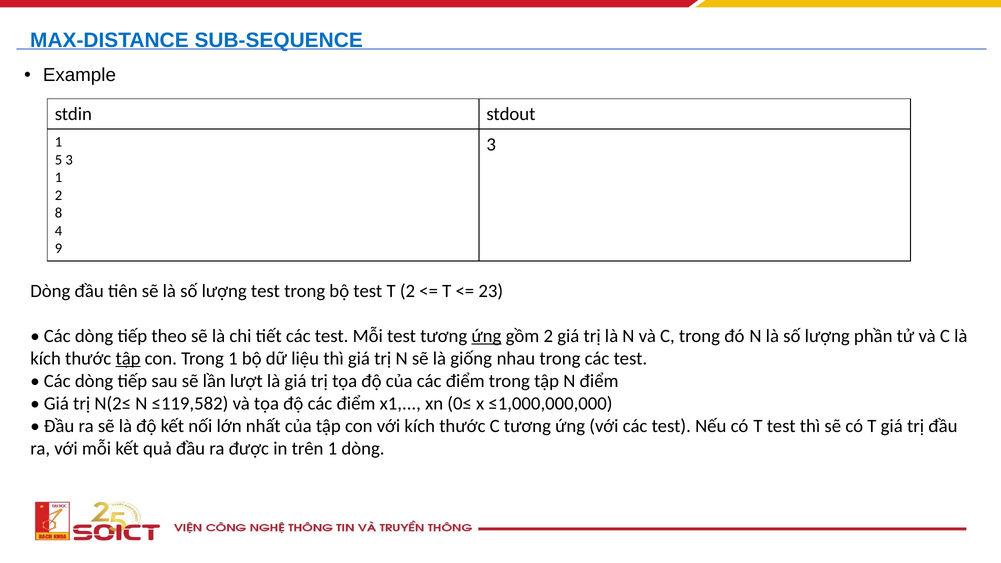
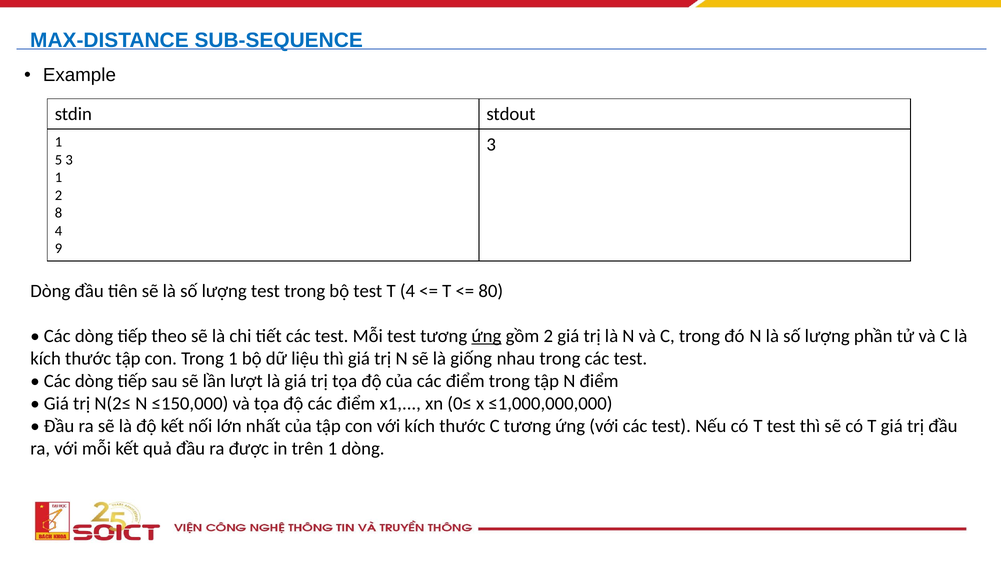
T 2: 2 -> 4
23: 23 -> 80
tập at (128, 359) underline: present -> none
≤119,582: ≤119,582 -> ≤150,000
